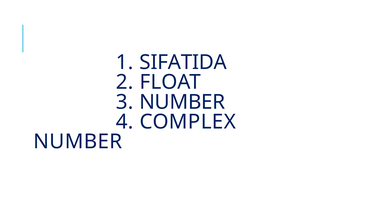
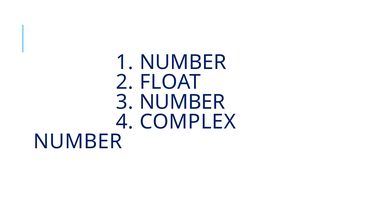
1 SIFATIDA: SIFATIDA -> NUMBER
